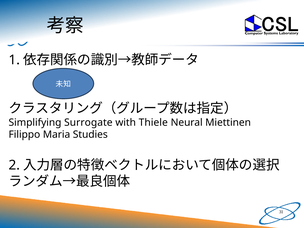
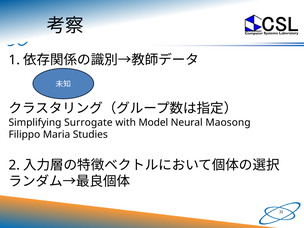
Thiele: Thiele -> Model
Miettinen: Miettinen -> Maosong
